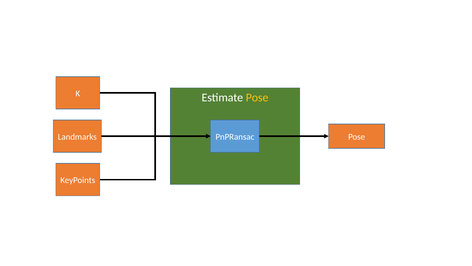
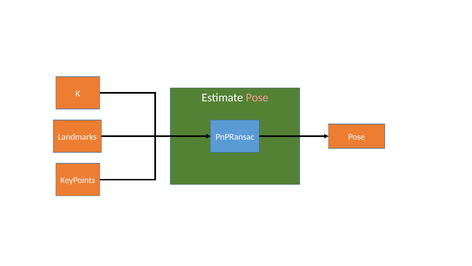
Pose at (257, 97) colour: yellow -> pink
